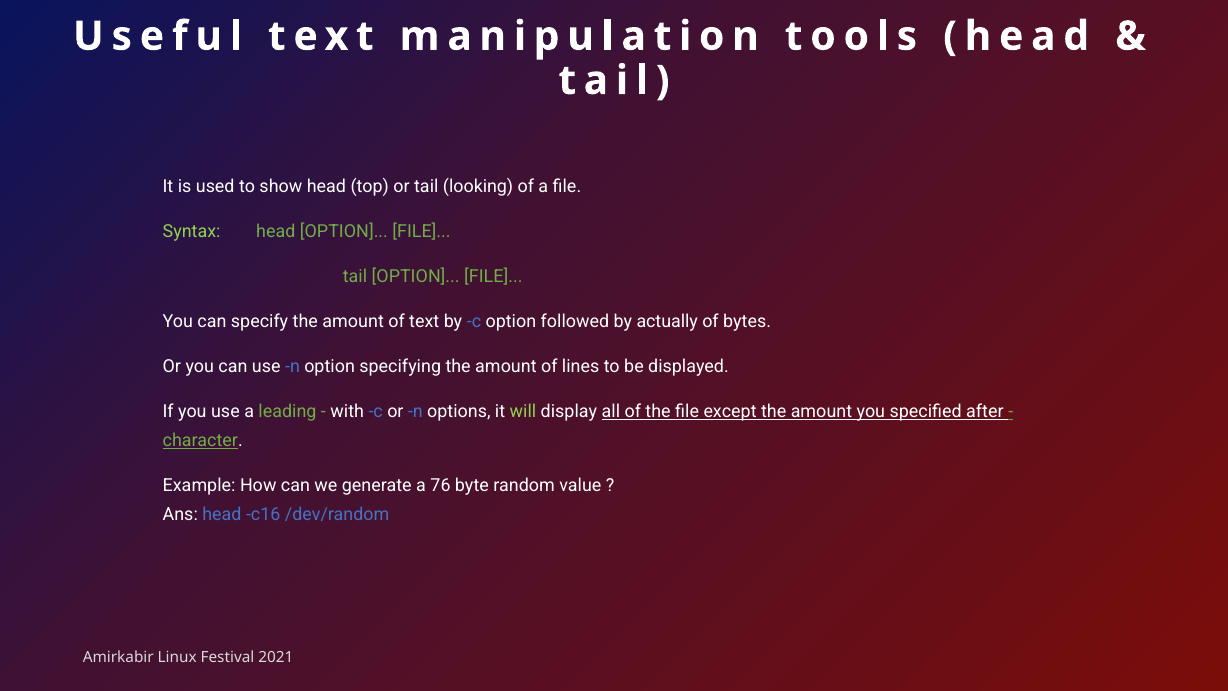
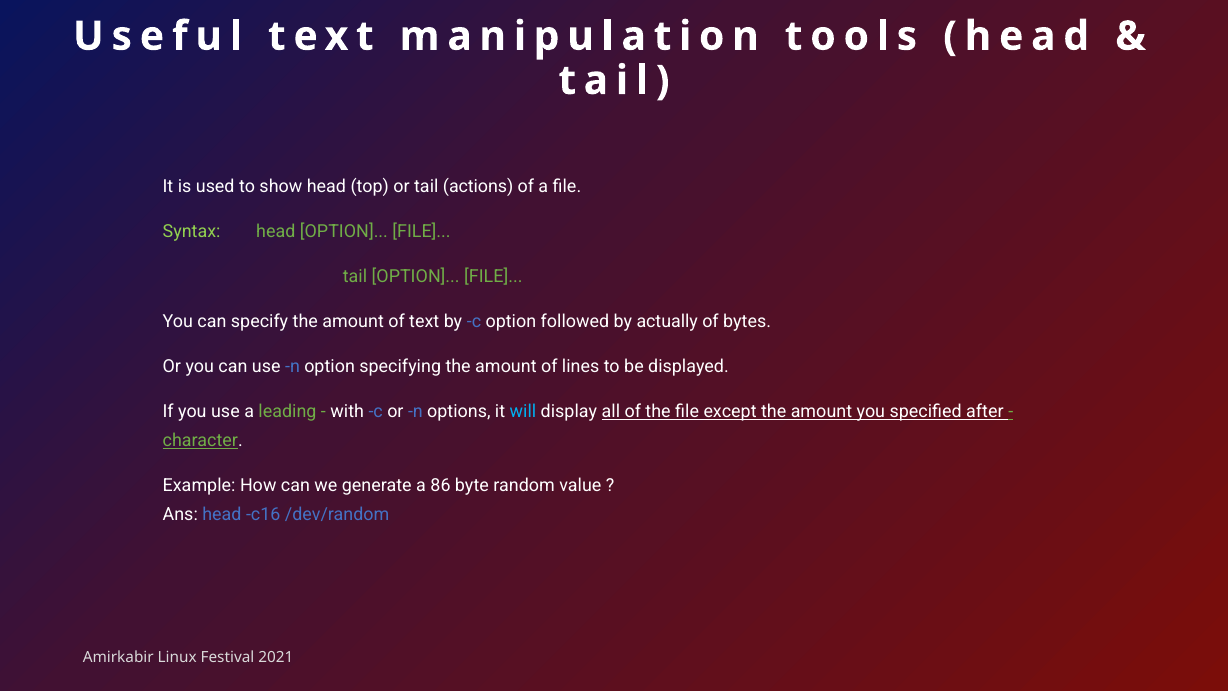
looking: looking -> actions
will colour: light green -> light blue
76: 76 -> 86
